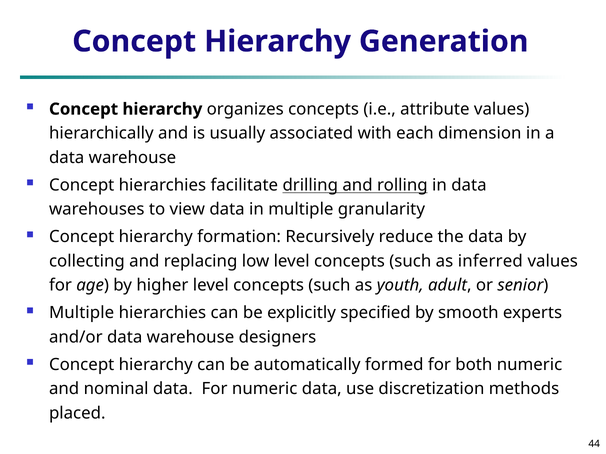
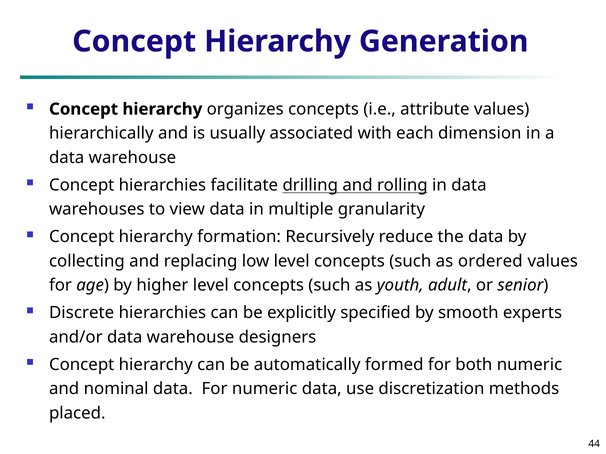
inferred: inferred -> ordered
Multiple at (82, 313): Multiple -> Discrete
